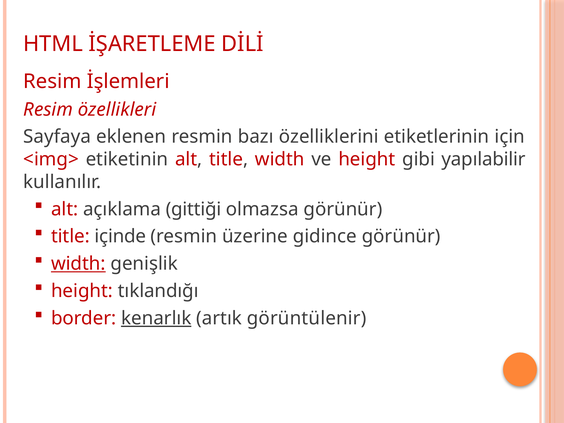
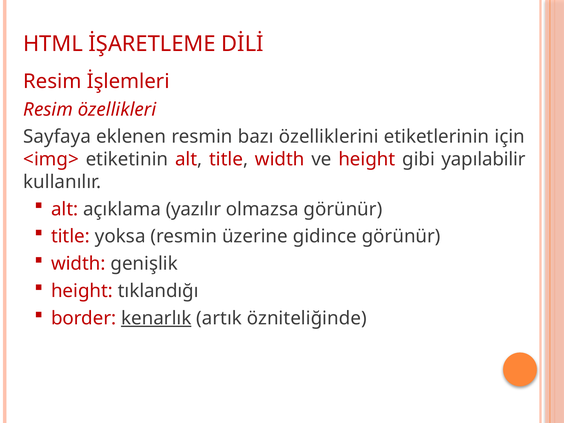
gittiği: gittiği -> yazılır
içinde: içinde -> yoksa
width at (78, 264) underline: present -> none
görüntülenir: görüntülenir -> özniteliğinde
